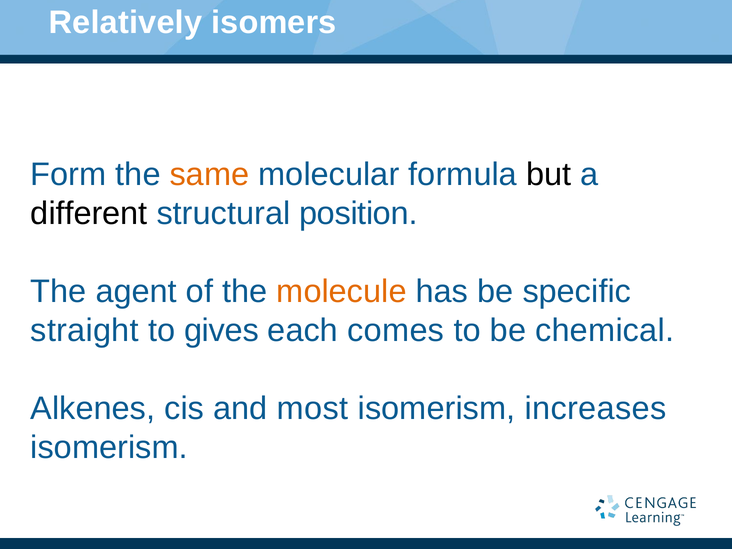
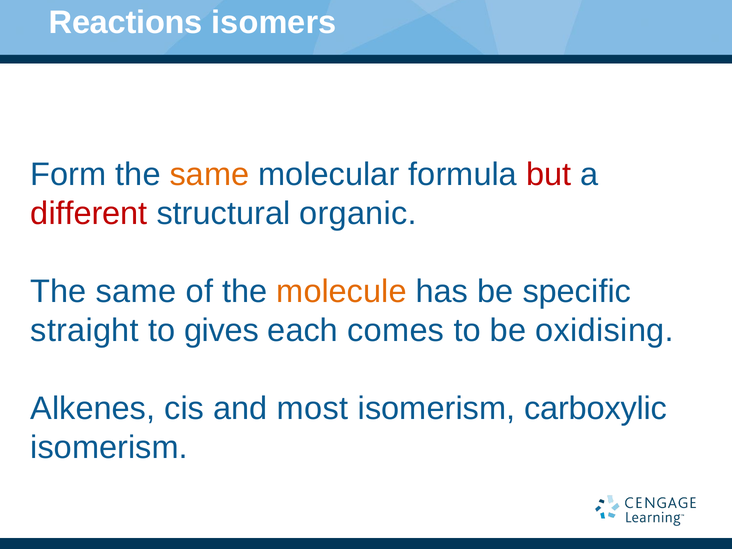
Relatively: Relatively -> Reactions
but colour: black -> red
different colour: black -> red
position: position -> organic
agent at (136, 291): agent -> same
chemical: chemical -> oxidising
increases: increases -> carboxylic
